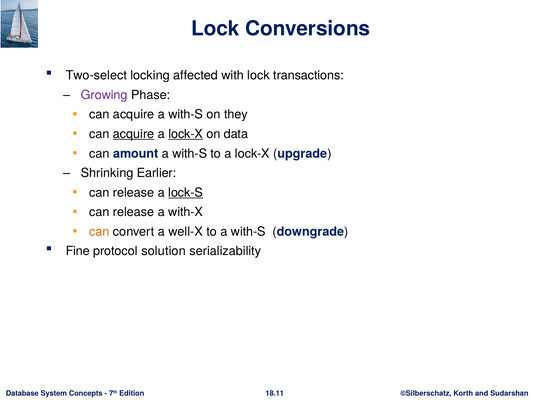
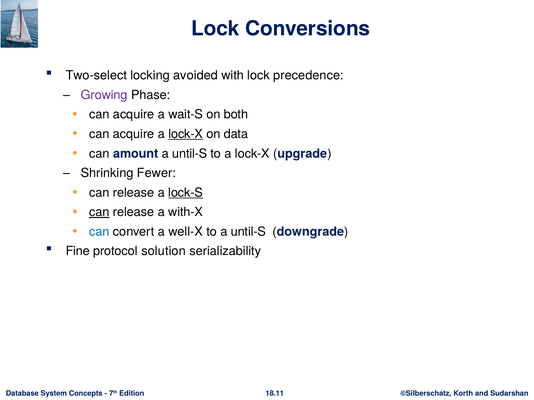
affected: affected -> avoided
transactions: transactions -> precedence
acquire a with-S: with-S -> wait-S
they: they -> both
acquire at (134, 134) underline: present -> none
with-S at (190, 154): with-S -> until-S
Earlier: Earlier -> Fewer
can at (99, 212) underline: none -> present
can at (99, 232) colour: orange -> blue
to a with-S: with-S -> until-S
